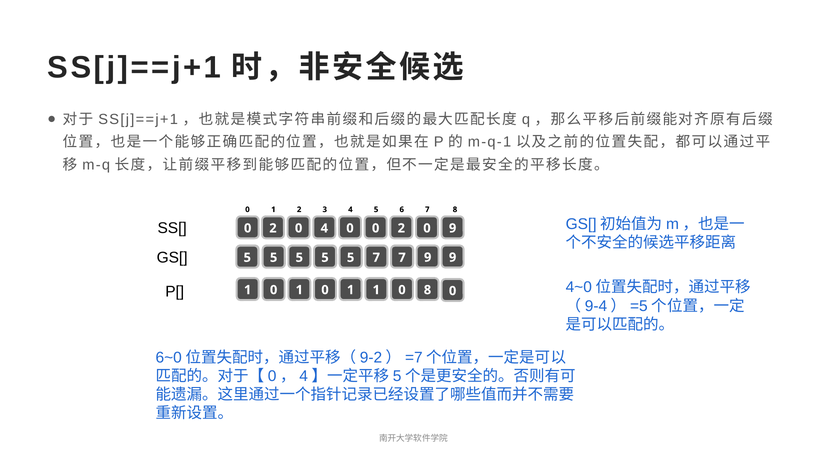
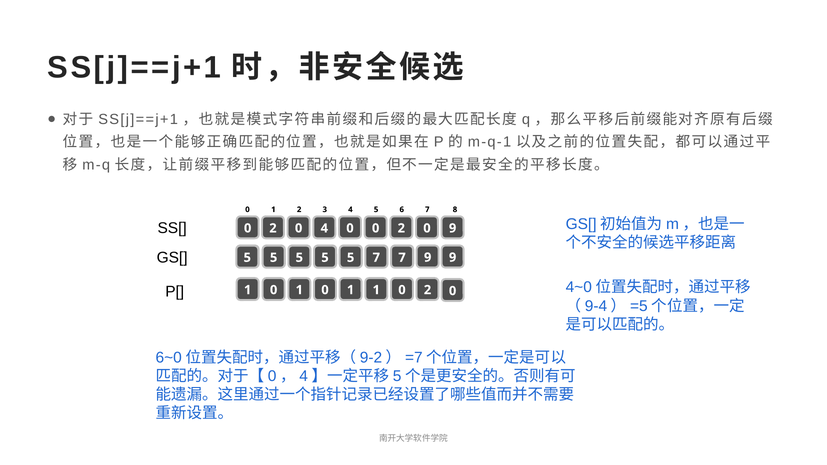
1 0 8: 8 -> 2
